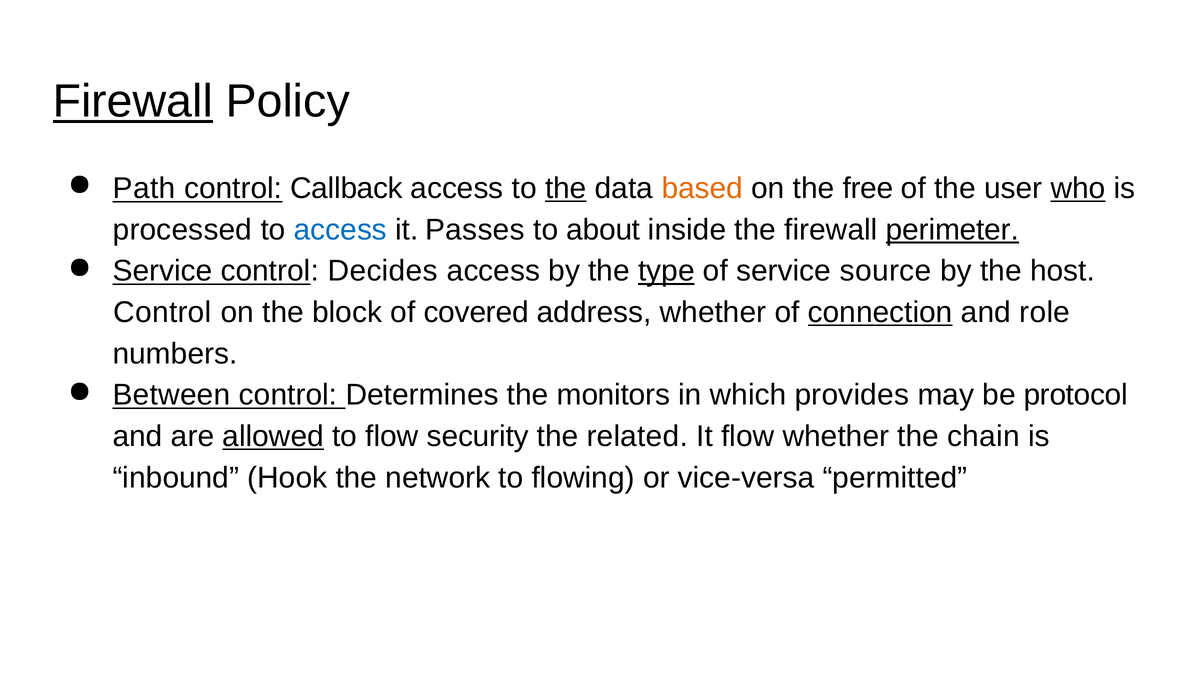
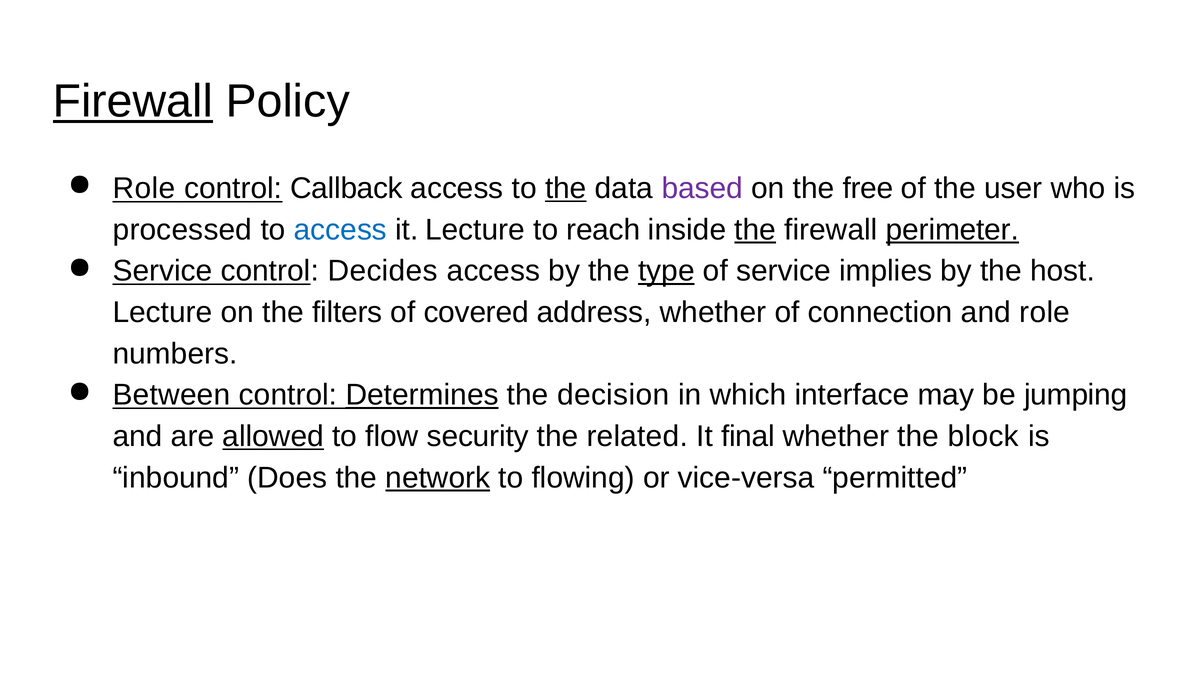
Path at (144, 188): Path -> Role
based colour: orange -> purple
who underline: present -> none
it Passes: Passes -> Lecture
about: about -> reach
the at (755, 230) underline: none -> present
source: source -> implies
Control at (162, 312): Control -> Lecture
block: block -> filters
connection underline: present -> none
Determines underline: none -> present
monitors: monitors -> decision
provides: provides -> interface
protocol: protocol -> jumping
It flow: flow -> final
chain: chain -> block
Hook: Hook -> Does
network underline: none -> present
